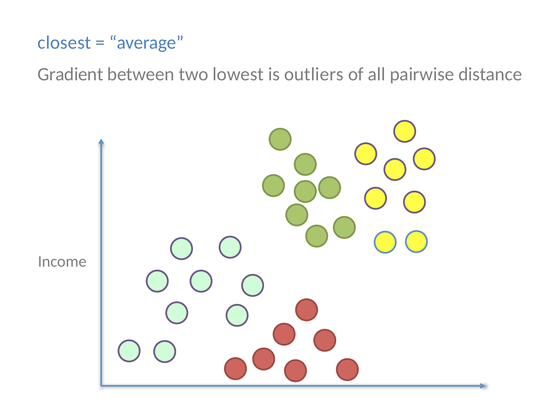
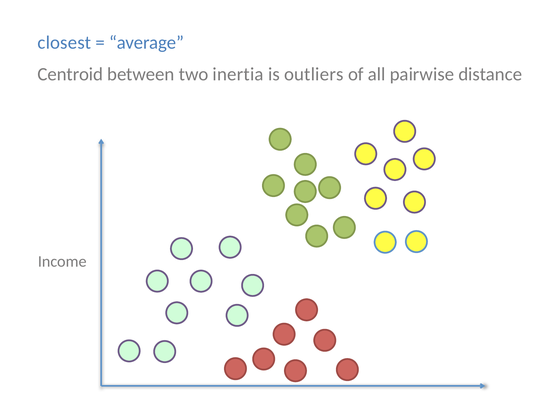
Gradient: Gradient -> Centroid
lowest: lowest -> inertia
